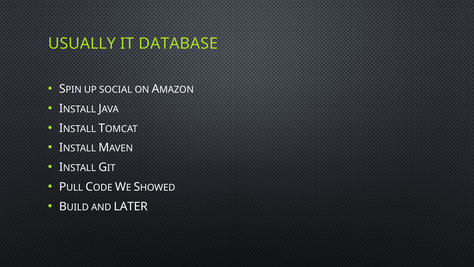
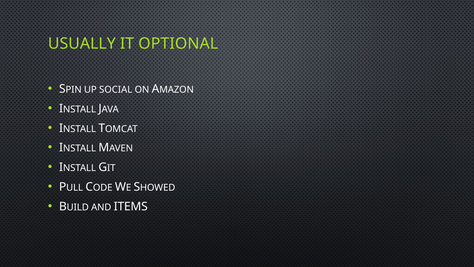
DATABASE: DATABASE -> OPTIONAL
LATER: LATER -> ITEMS
